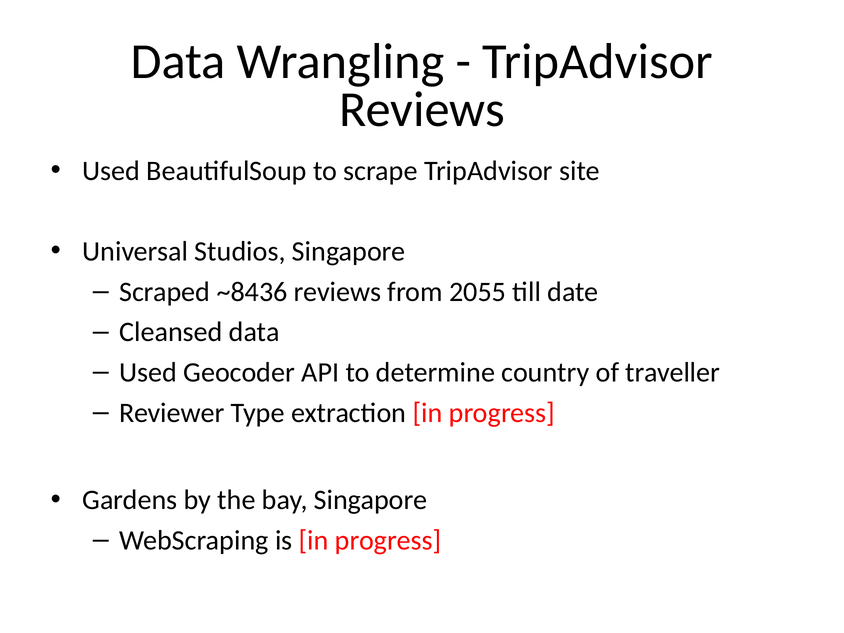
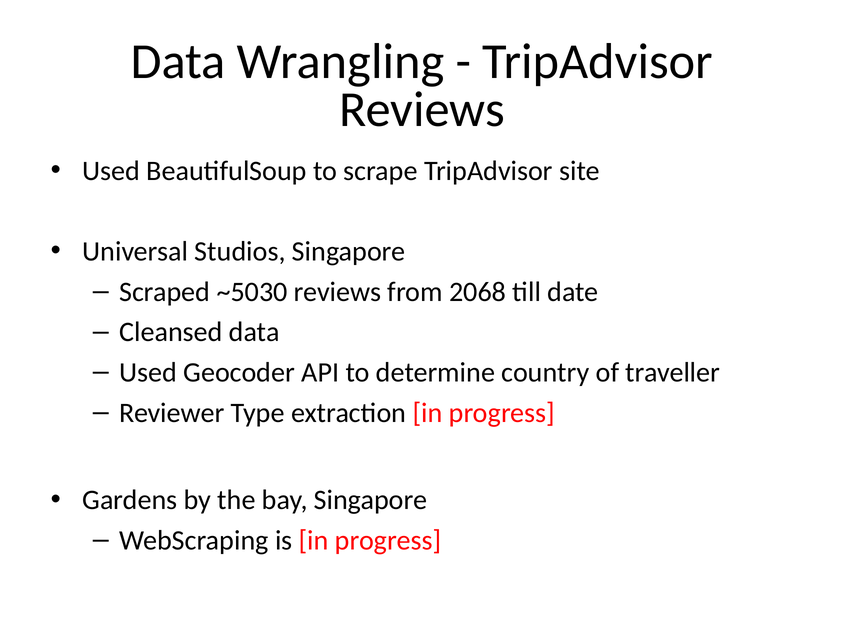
~8436: ~8436 -> ~5030
2055: 2055 -> 2068
